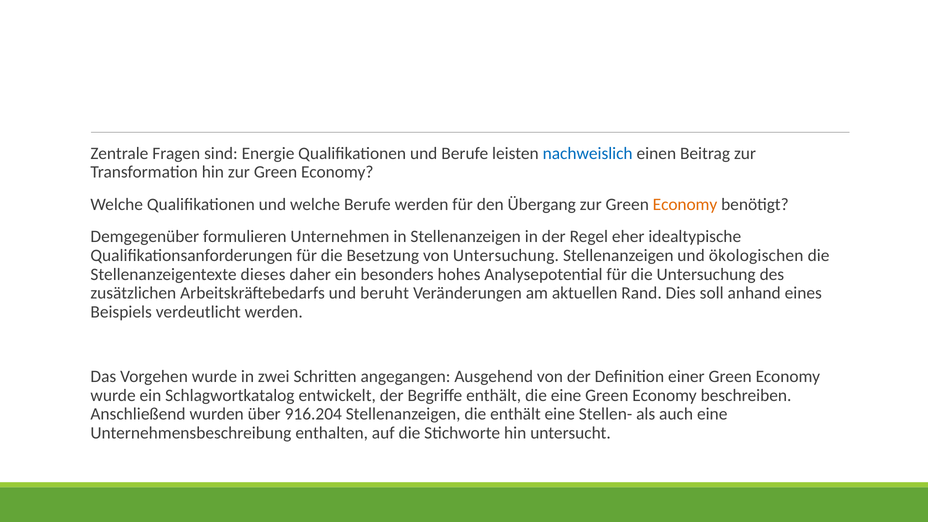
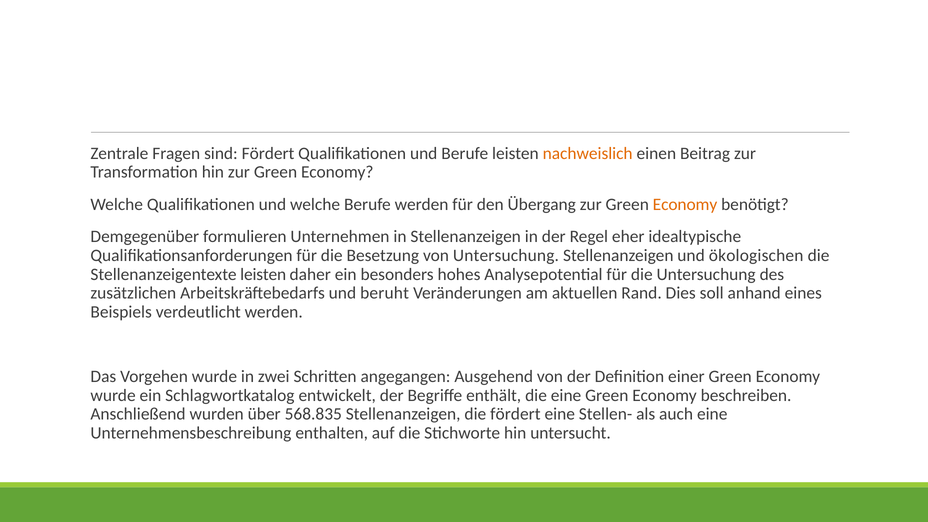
sind Energie: Energie -> Fördert
nachweislich colour: blue -> orange
Stellenanzeigentexte dieses: dieses -> leisten
916.204: 916.204 -> 568.835
die enthält: enthält -> fördert
